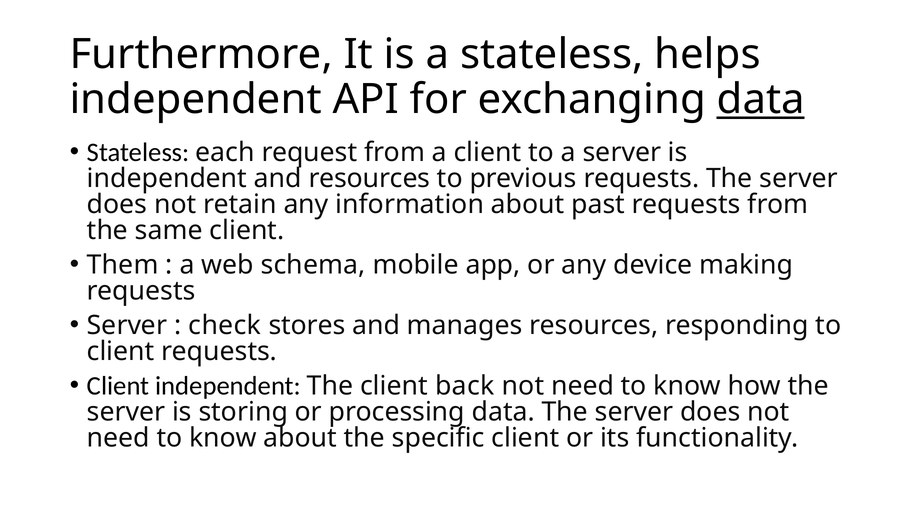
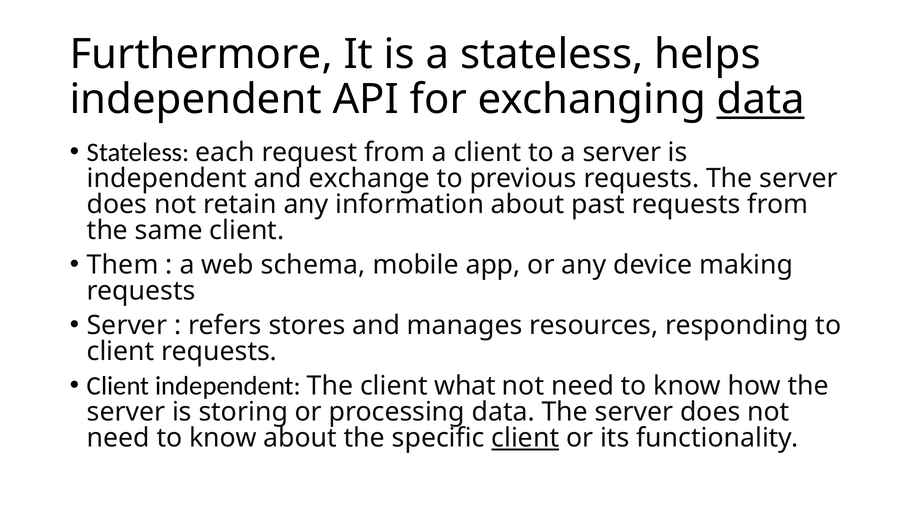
and resources: resources -> exchange
check: check -> refers
back: back -> what
client at (525, 438) underline: none -> present
